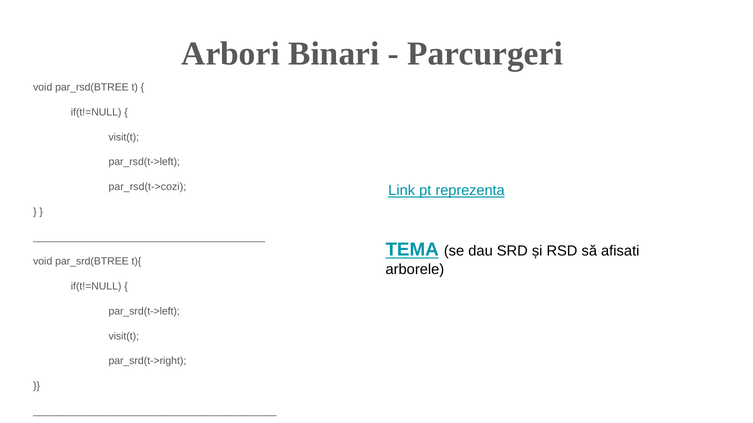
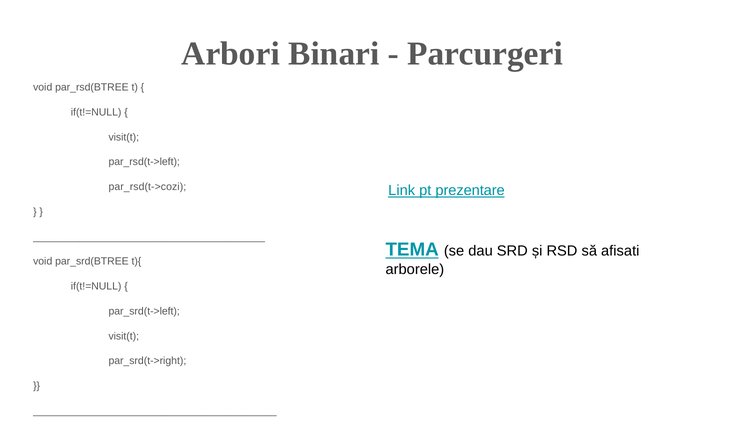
reprezenta: reprezenta -> prezentare
